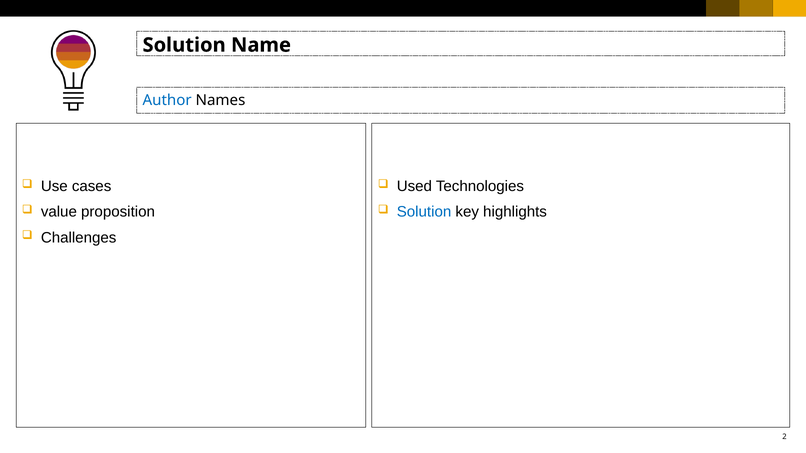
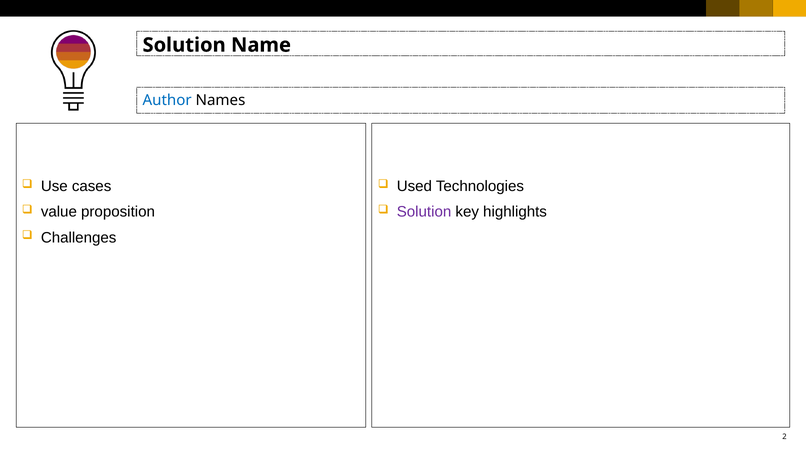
Solution at (424, 212) colour: blue -> purple
